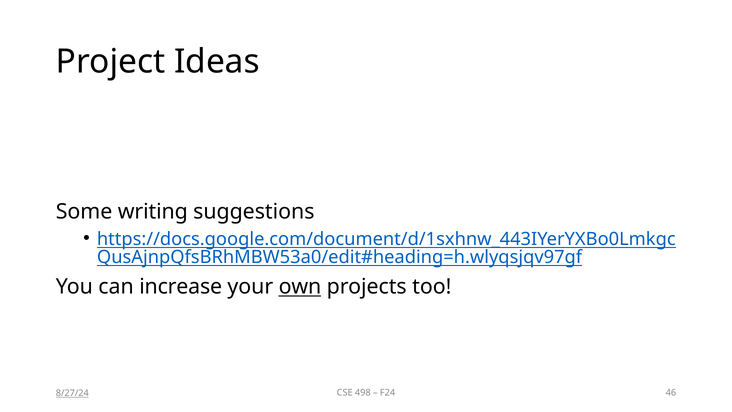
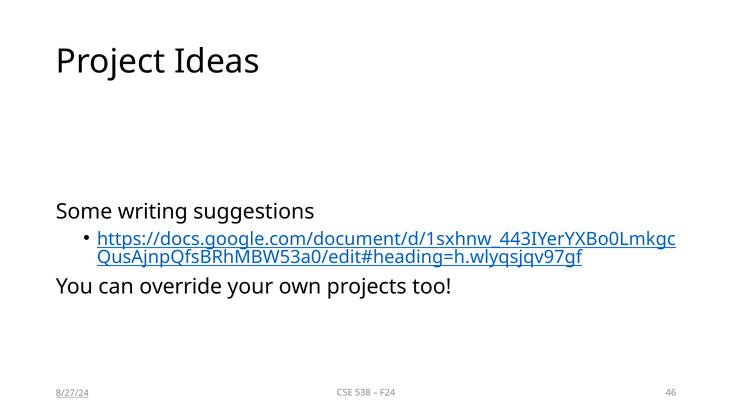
increase: increase -> override
own underline: present -> none
498: 498 -> 538
